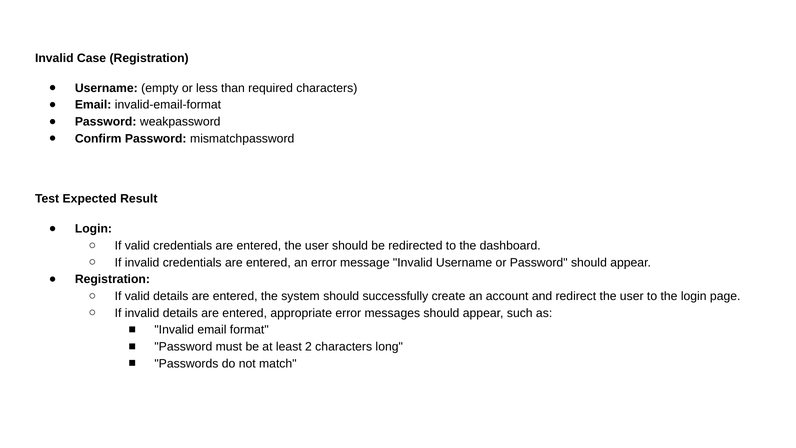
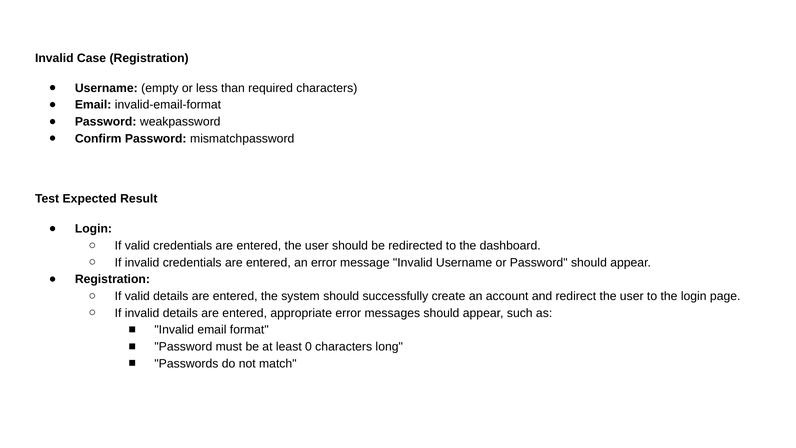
2: 2 -> 0
